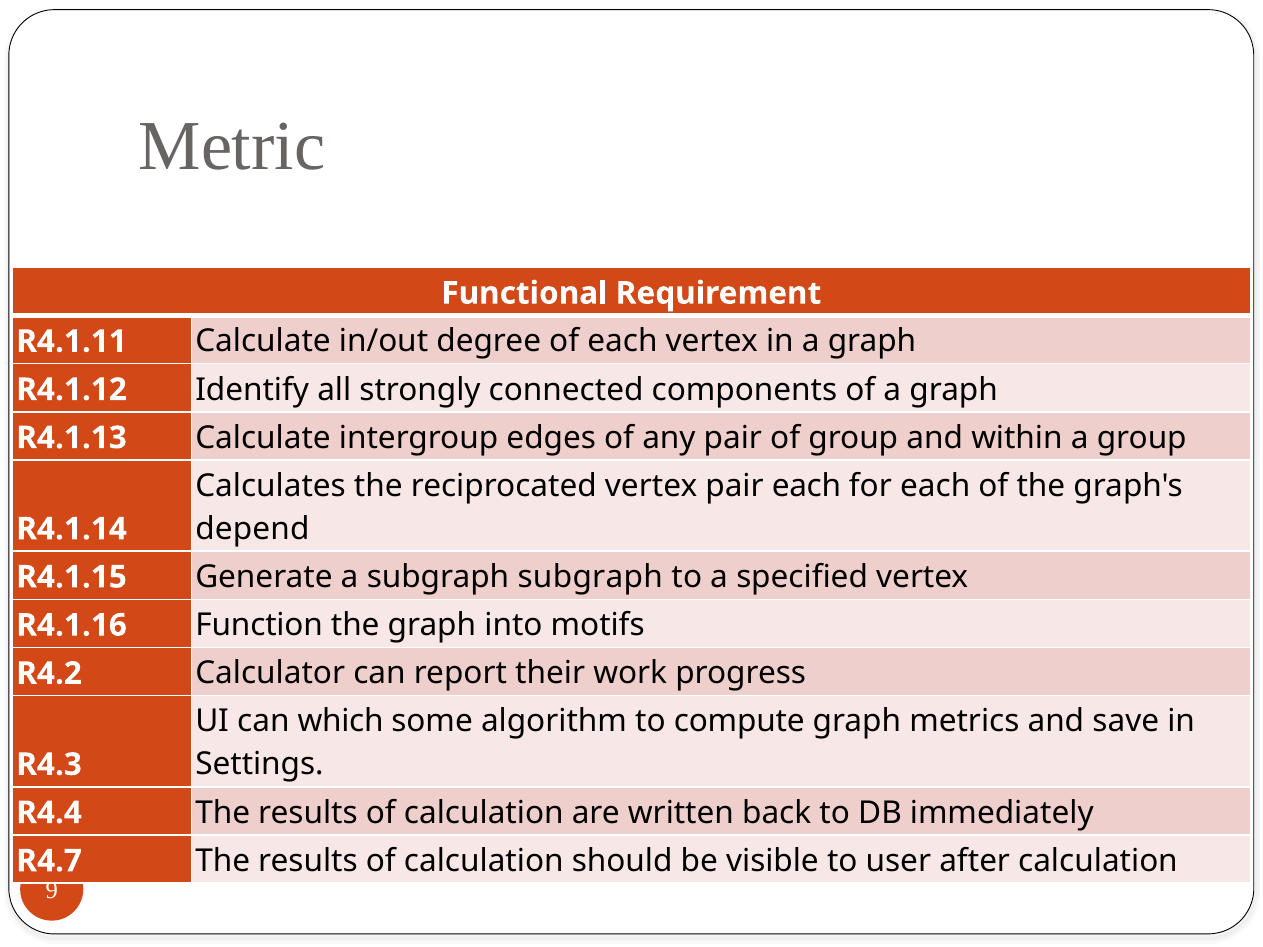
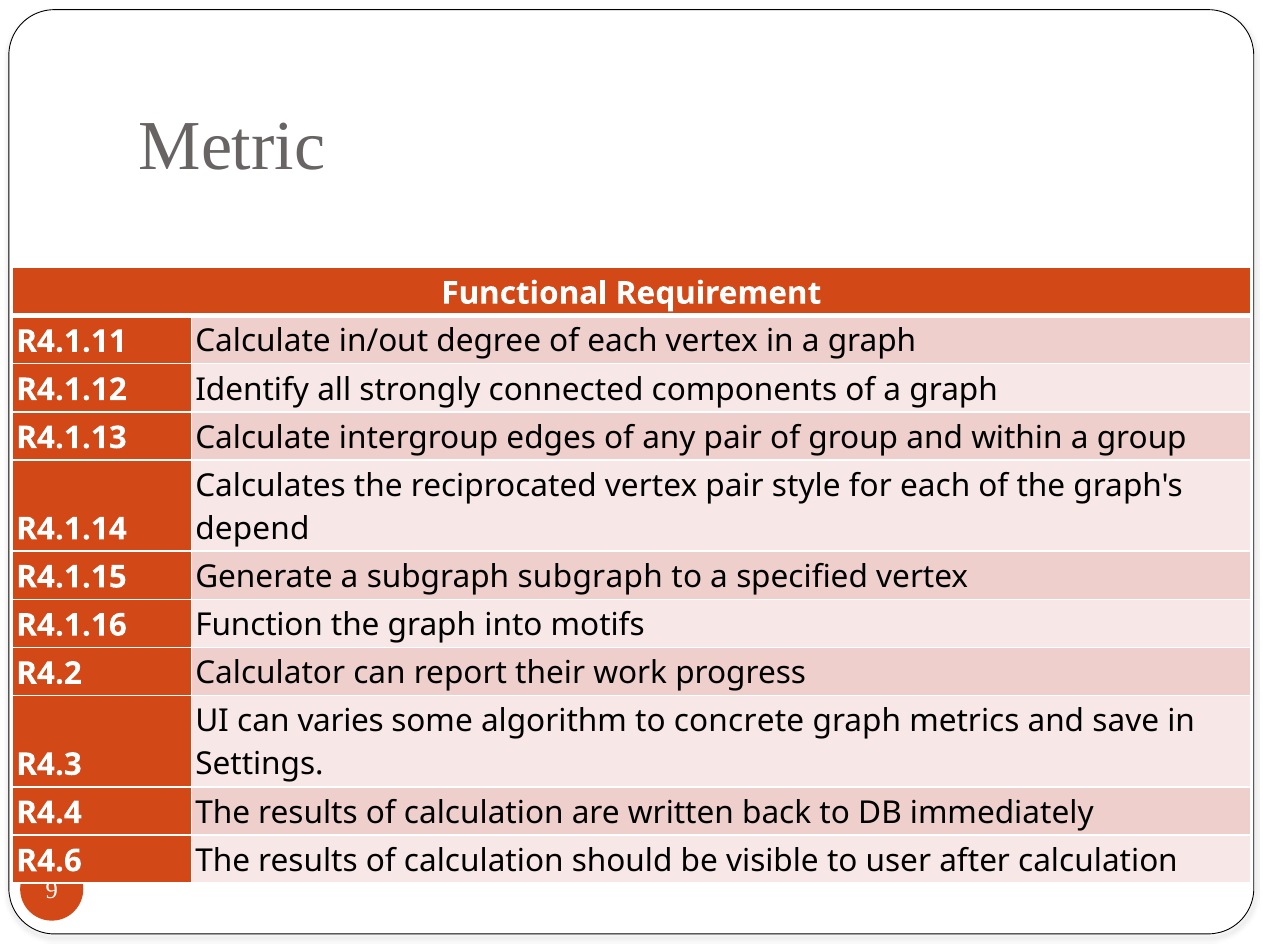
pair each: each -> style
which: which -> varies
compute: compute -> concrete
R4.7: R4.7 -> R4.6
